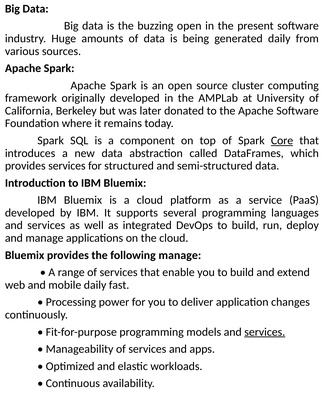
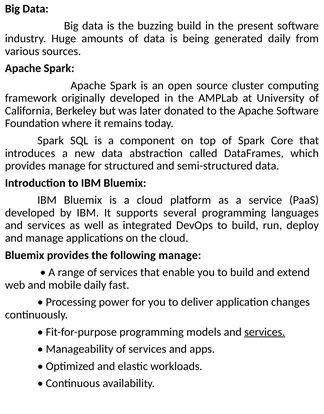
buzzing open: open -> build
Core underline: present -> none
provides services: services -> manage
